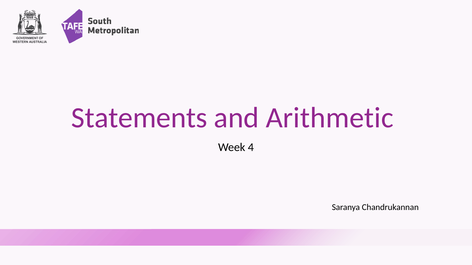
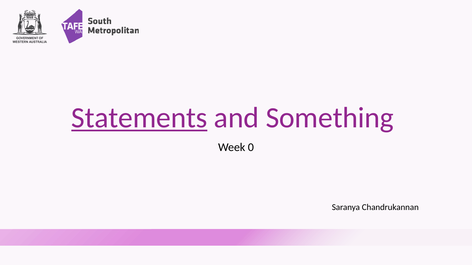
Statements underline: none -> present
Arithmetic: Arithmetic -> Something
4: 4 -> 0
